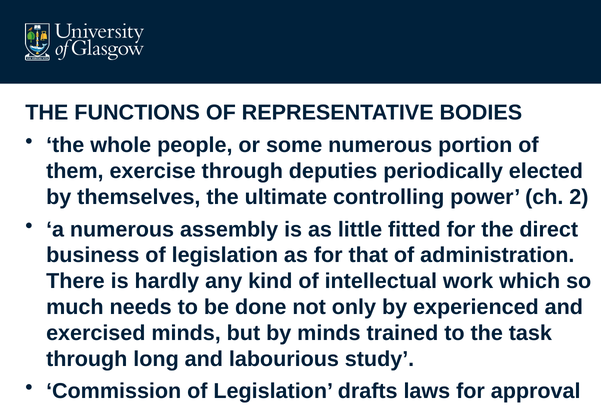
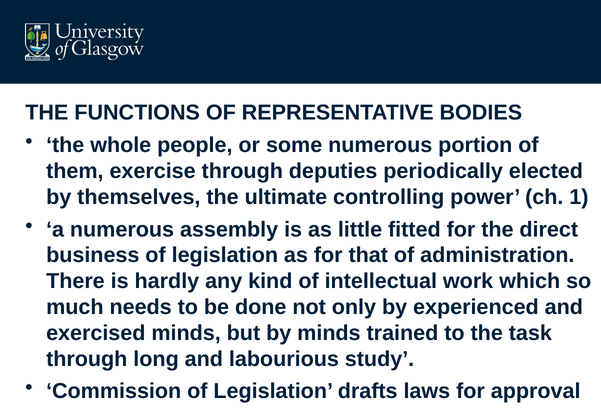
2: 2 -> 1
